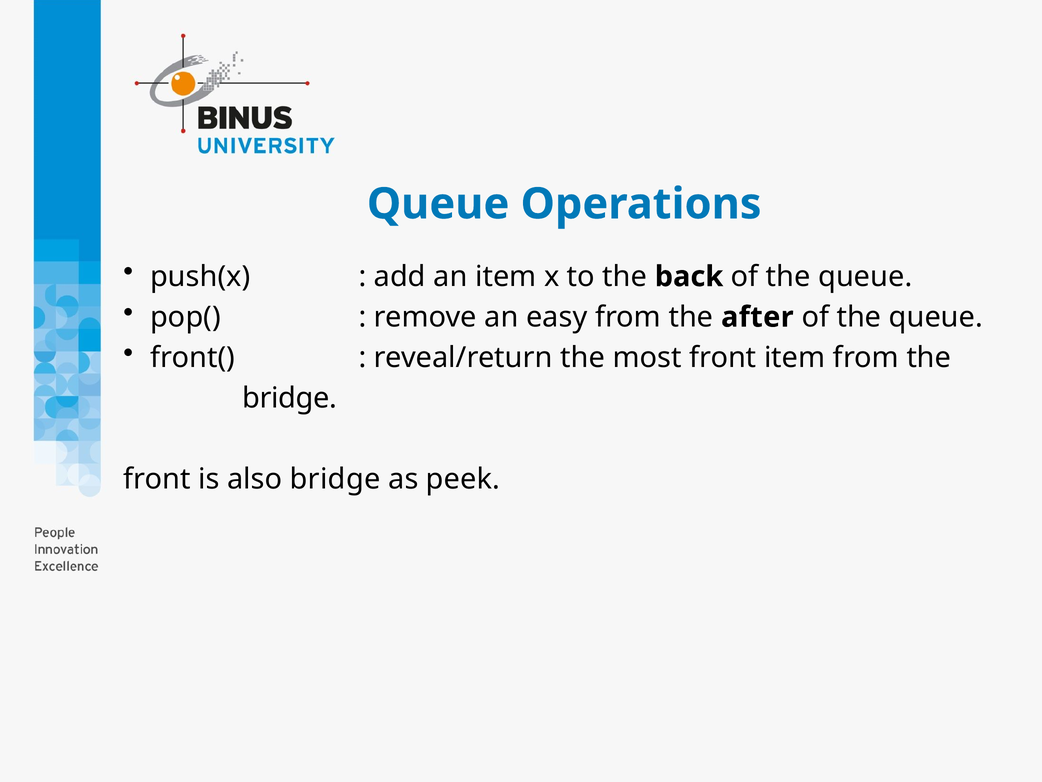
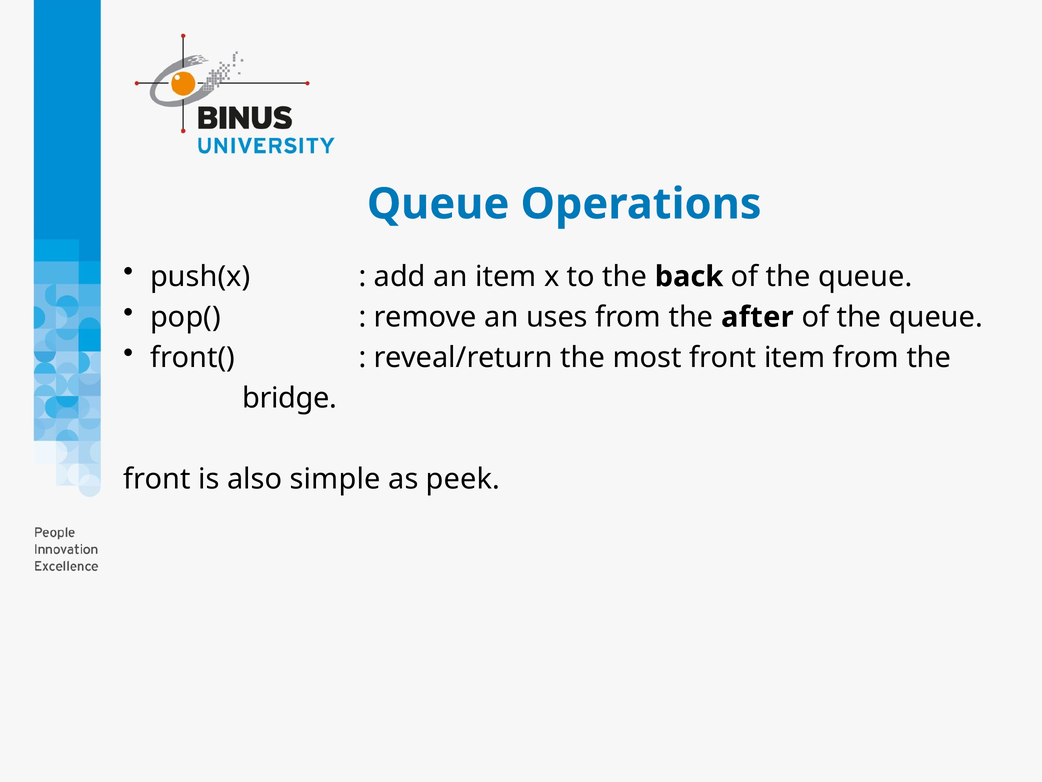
easy: easy -> uses
also bridge: bridge -> simple
